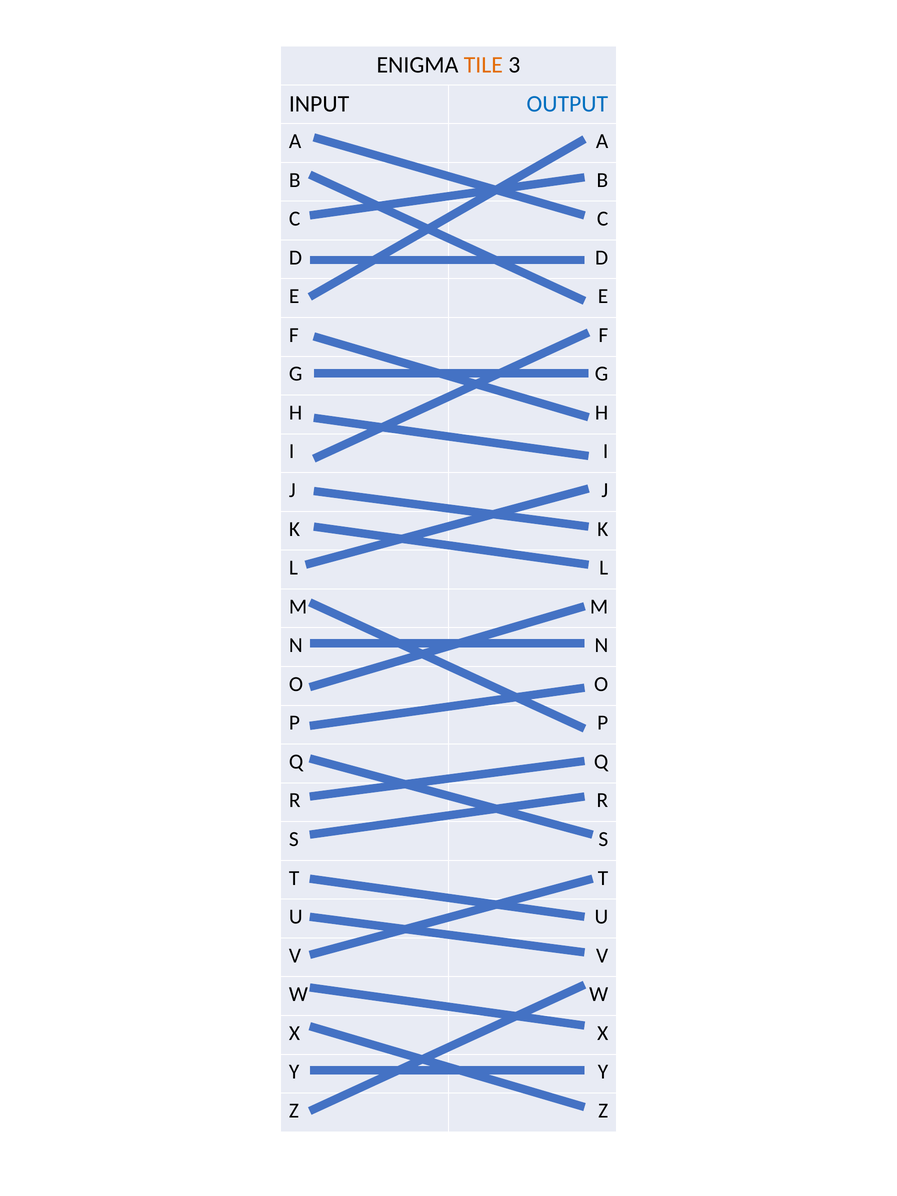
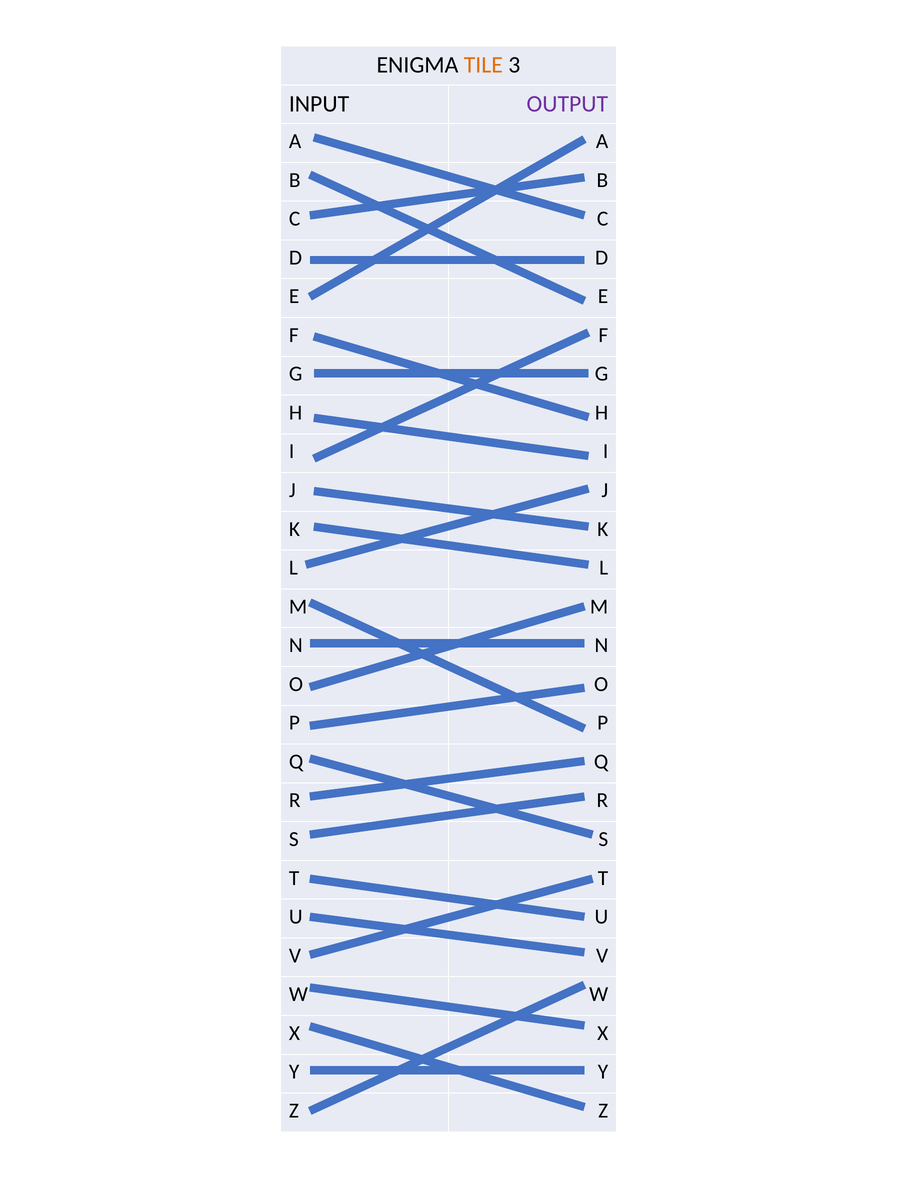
OUTPUT colour: blue -> purple
